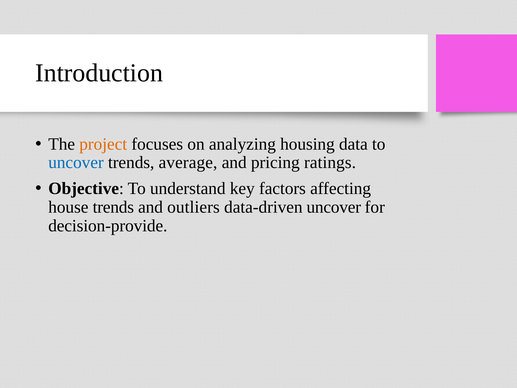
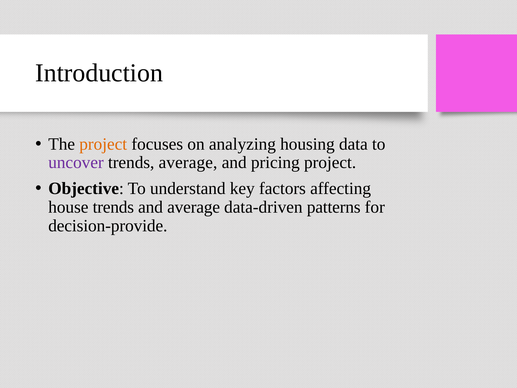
uncover at (76, 163) colour: blue -> purple
pricing ratings: ratings -> project
and outliers: outliers -> average
data-driven uncover: uncover -> patterns
